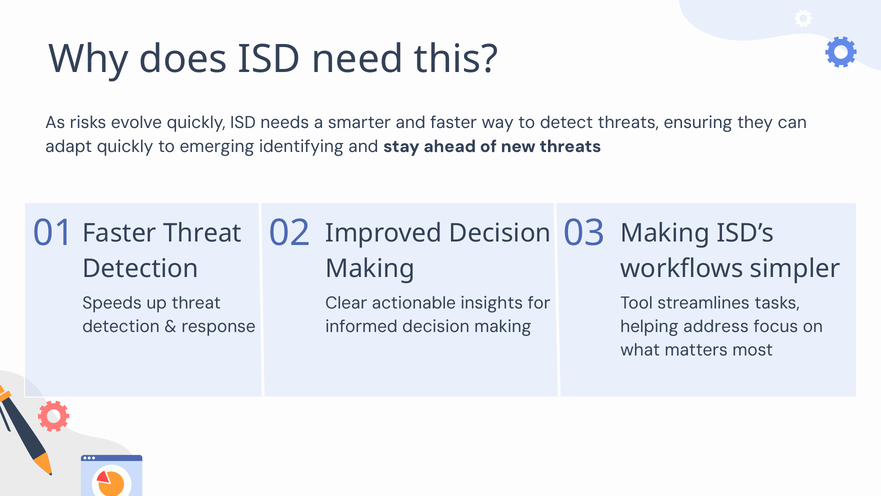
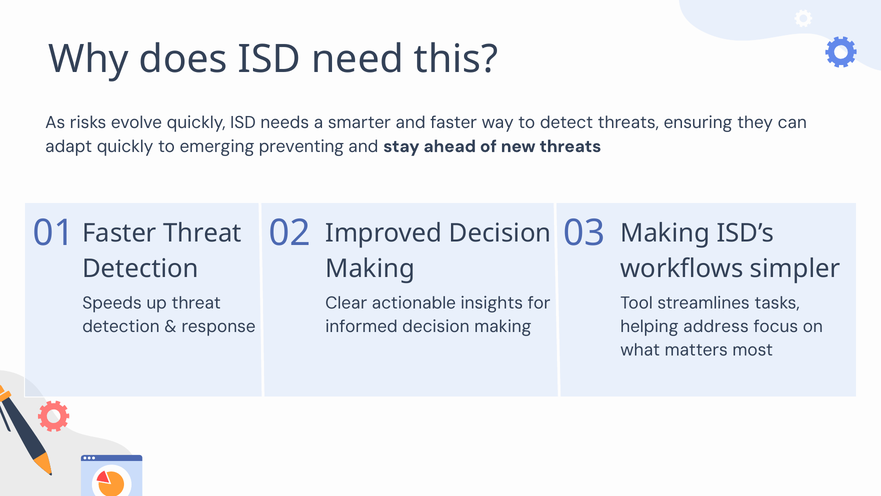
identifying: identifying -> preventing
